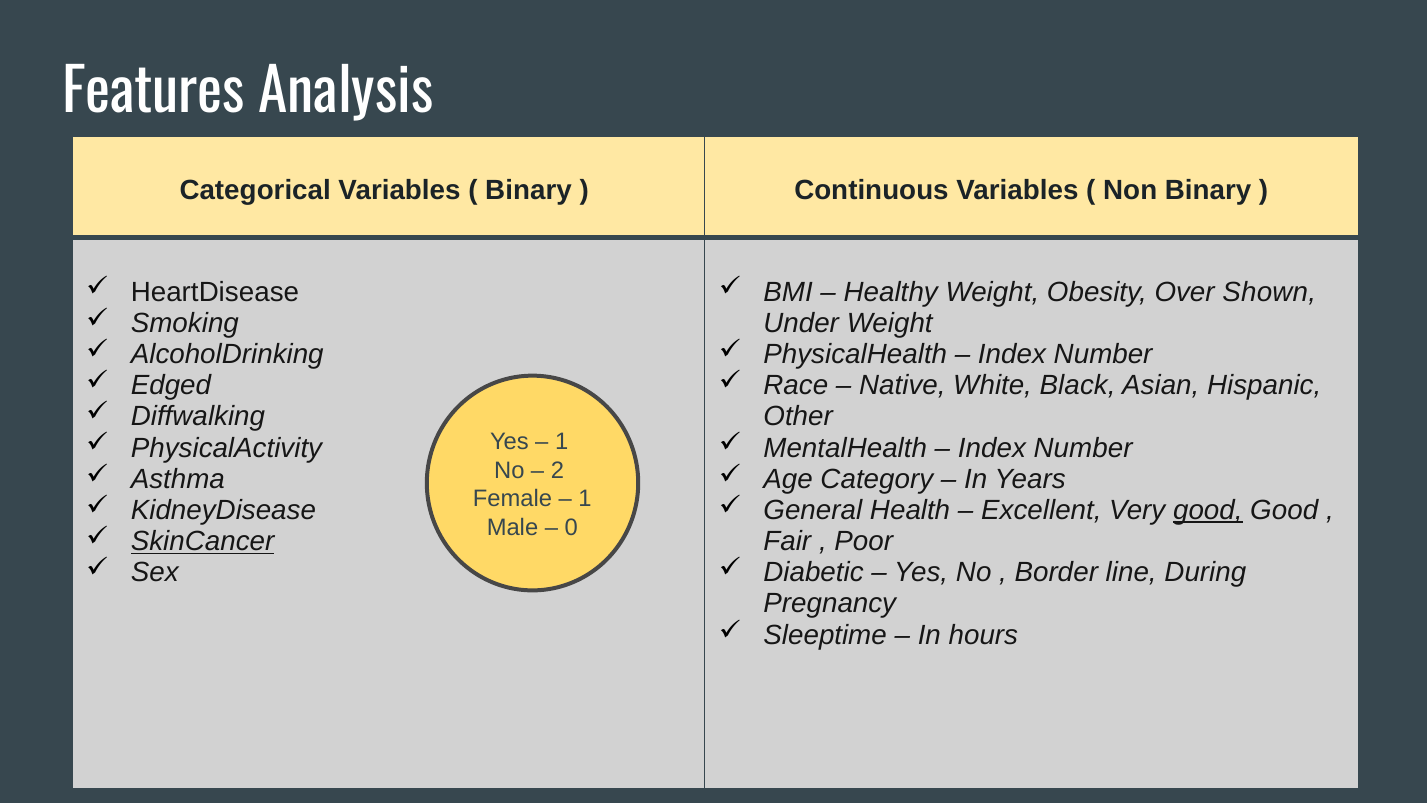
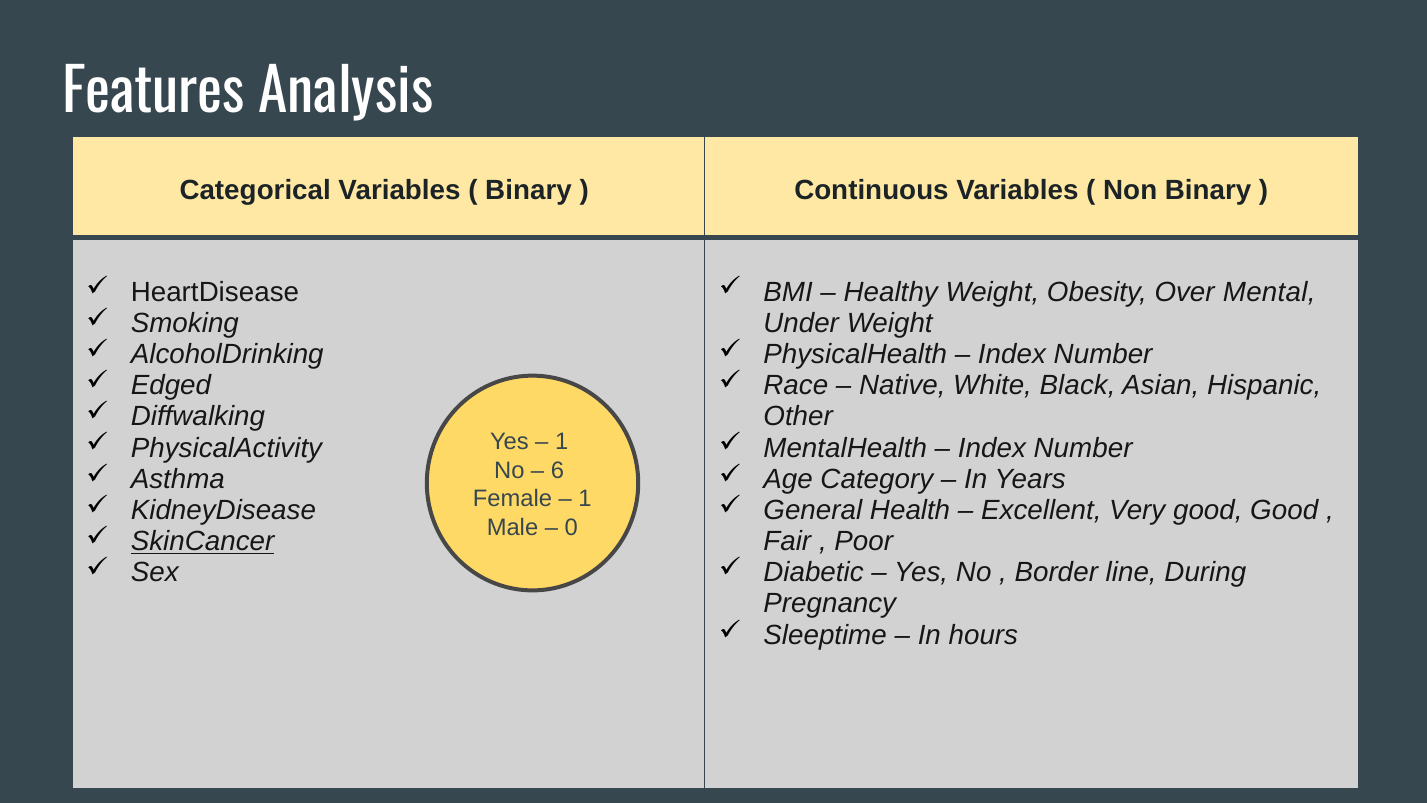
Shown: Shown -> Mental
2: 2 -> 6
good at (1208, 510) underline: present -> none
